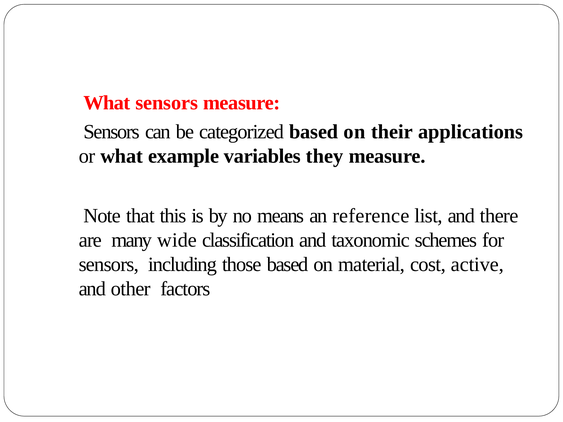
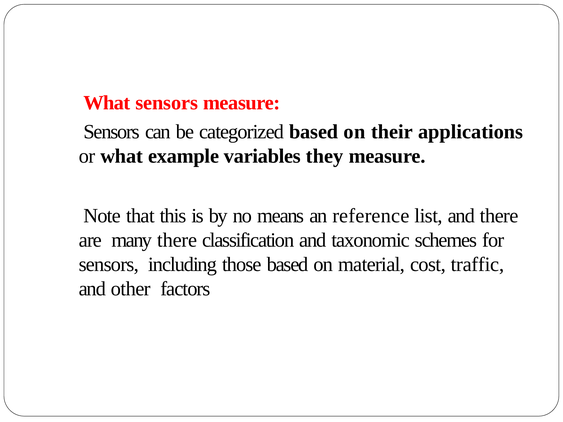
many wide: wide -> there
active: active -> traffic
